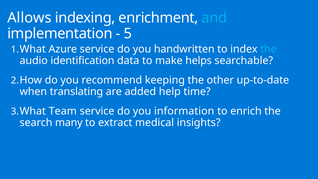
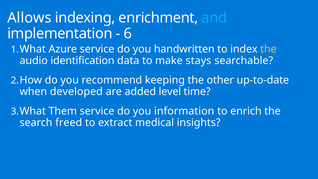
5: 5 -> 6
the at (268, 49) colour: light blue -> yellow
helps: helps -> stays
translating: translating -> developed
help: help -> level
Team: Team -> Them
many: many -> freed
